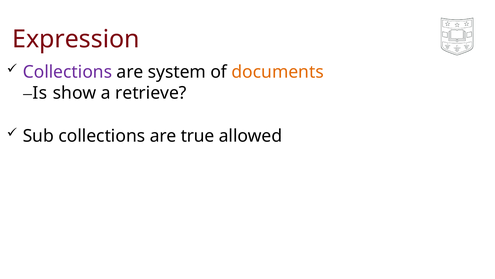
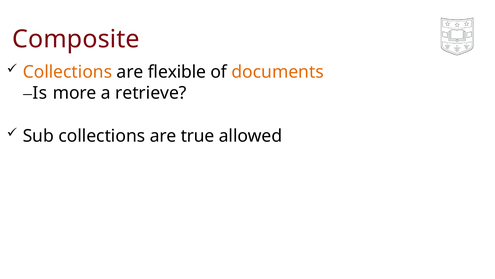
Expression: Expression -> Composite
Collections at (67, 72) colour: purple -> orange
system: system -> flexible
show: show -> more
